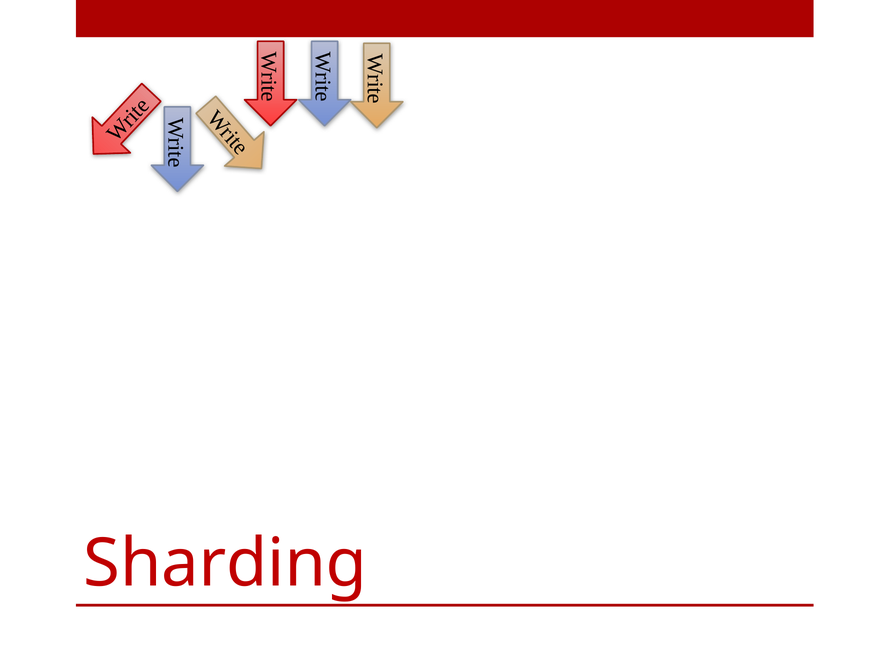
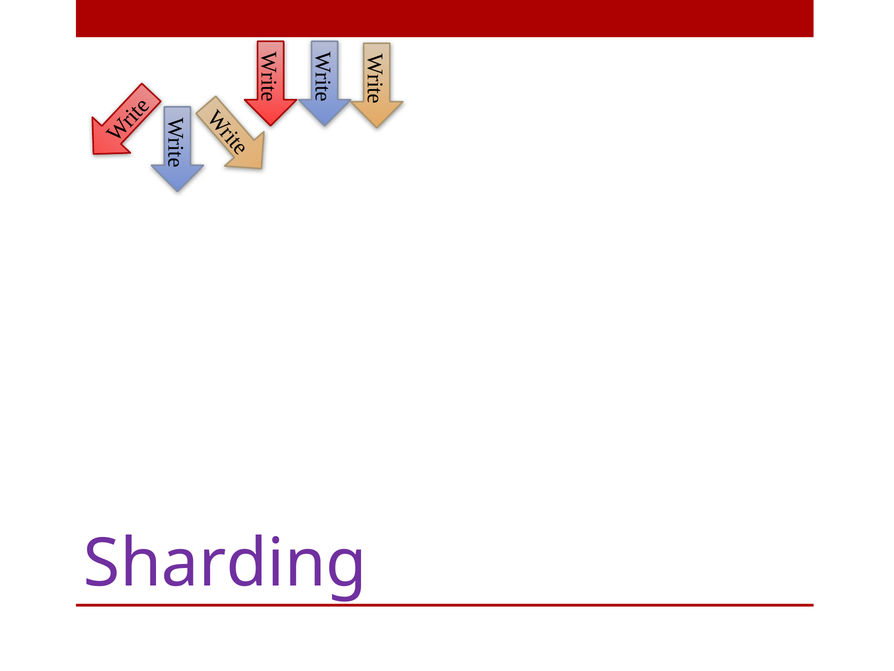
Sharding colour: red -> purple
